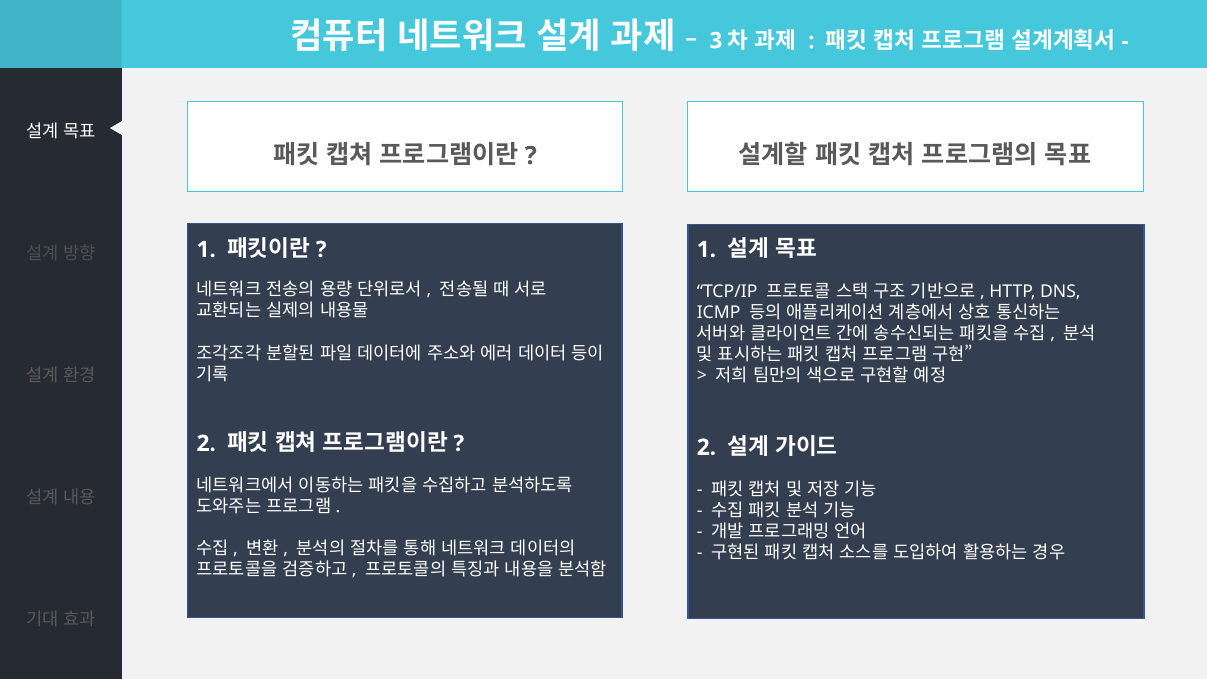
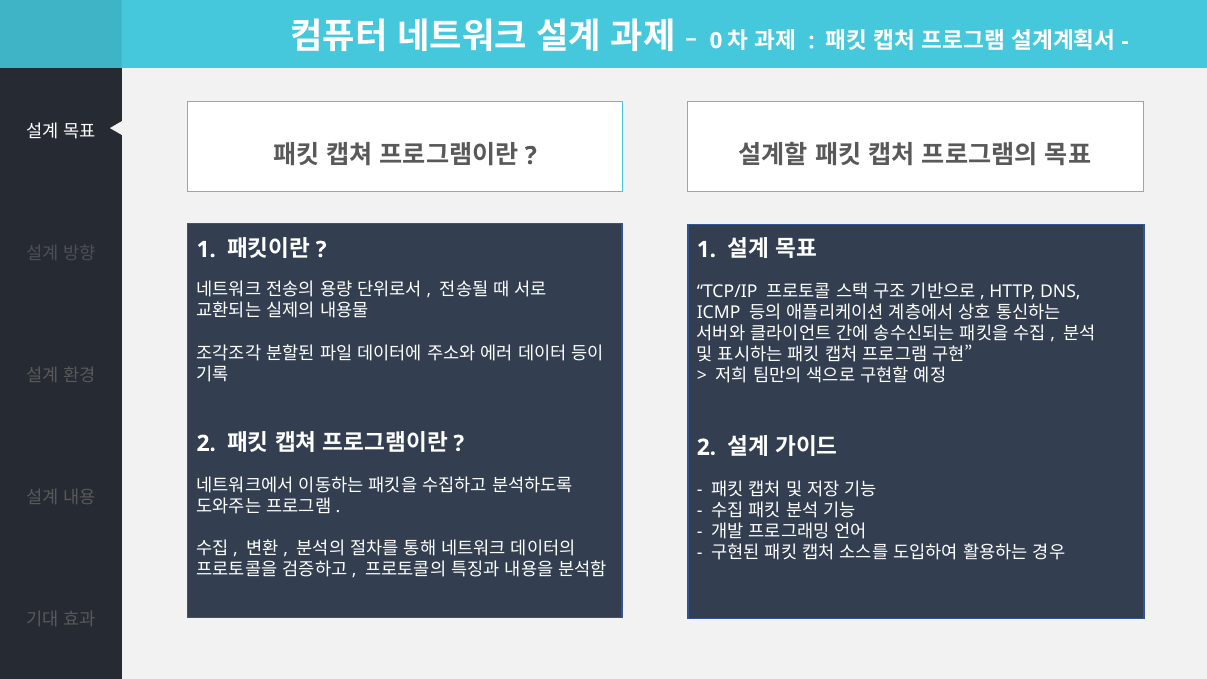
3: 3 -> 0
